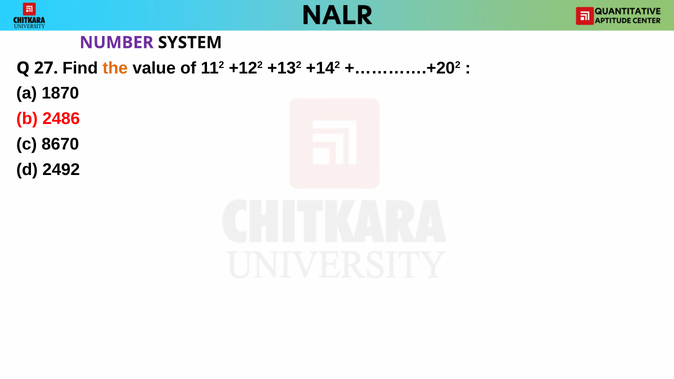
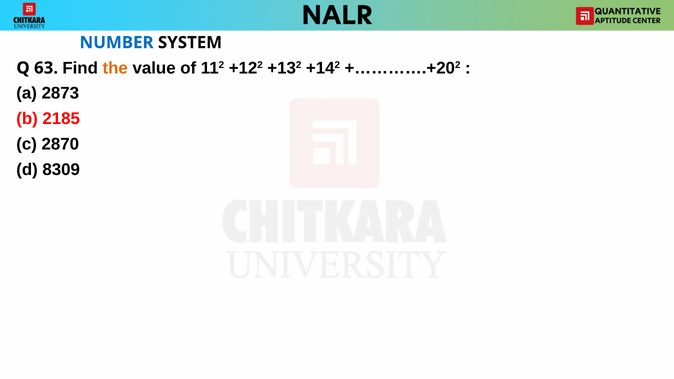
NUMBER colour: purple -> blue
27: 27 -> 63
1870: 1870 -> 2873
2486: 2486 -> 2185
8670: 8670 -> 2870
2492: 2492 -> 8309
